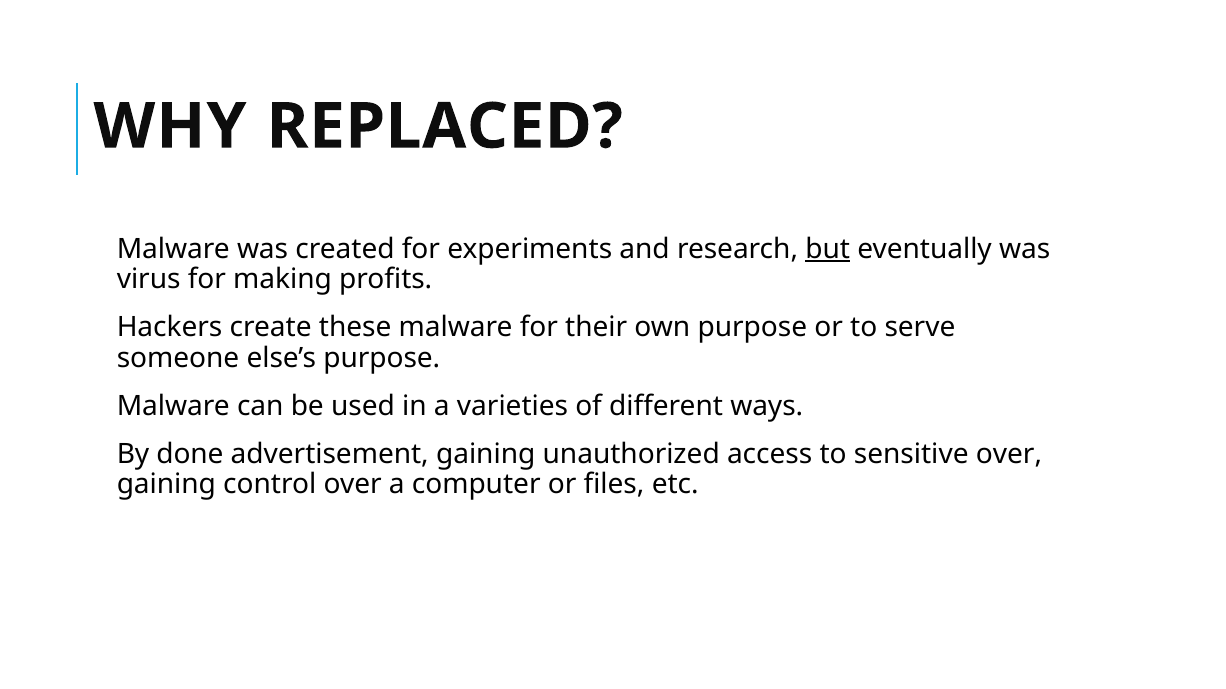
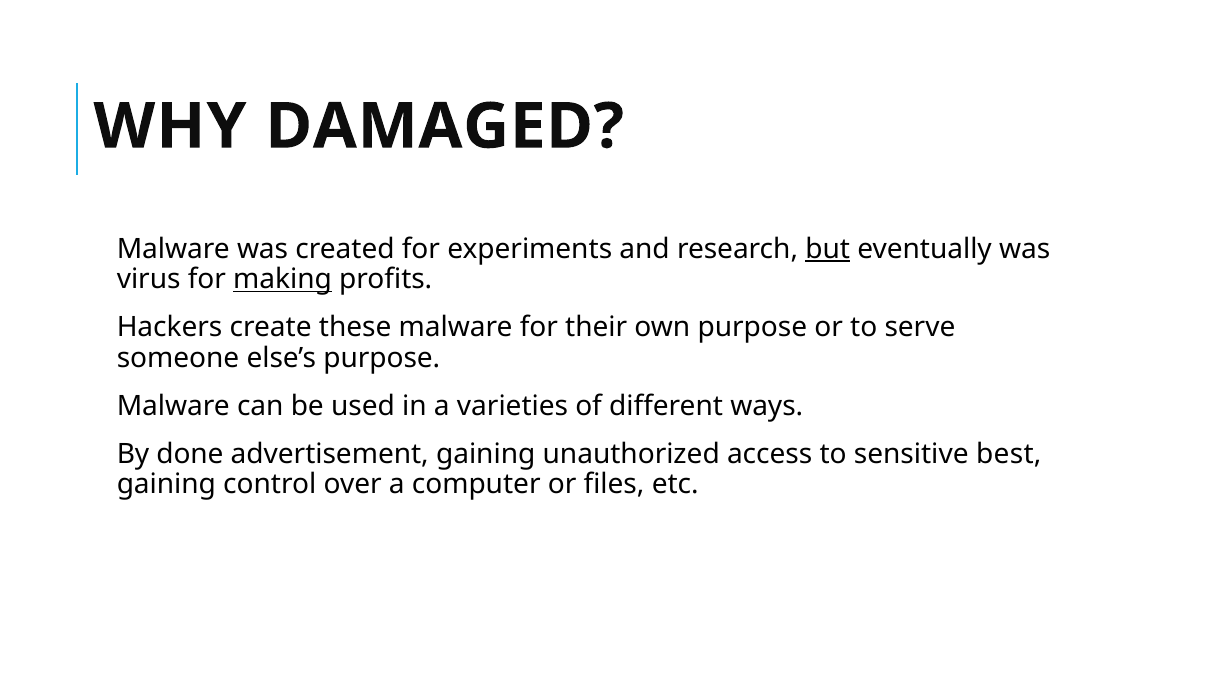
REPLACED: REPLACED -> DAMAGED
making underline: none -> present
sensitive over: over -> best
